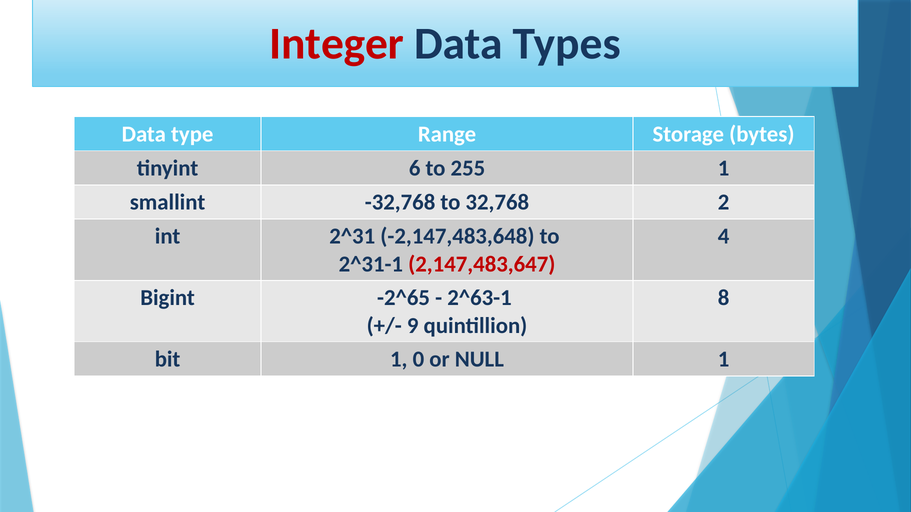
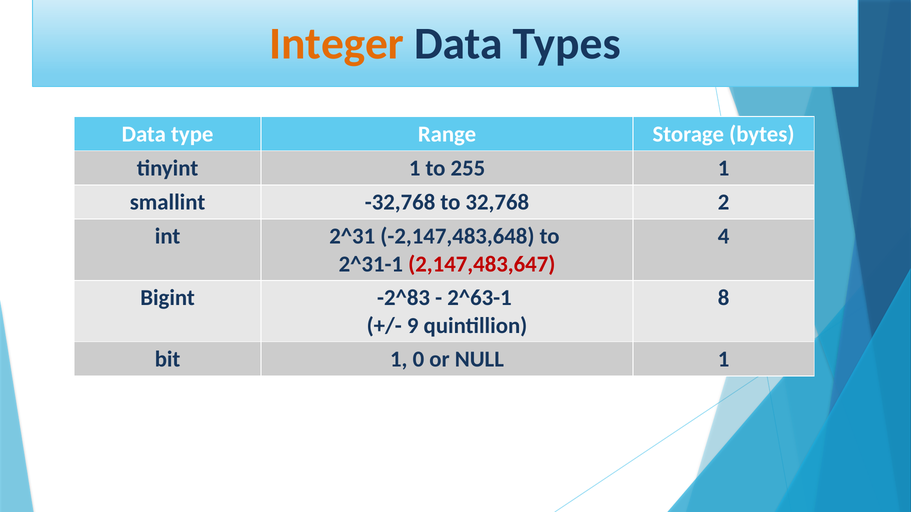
Integer colour: red -> orange
tinyint 6: 6 -> 1
-2^65: -2^65 -> -2^83
